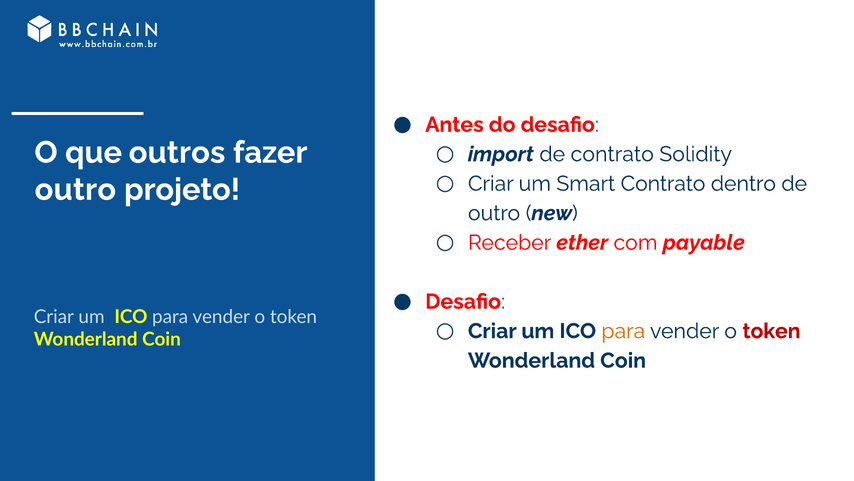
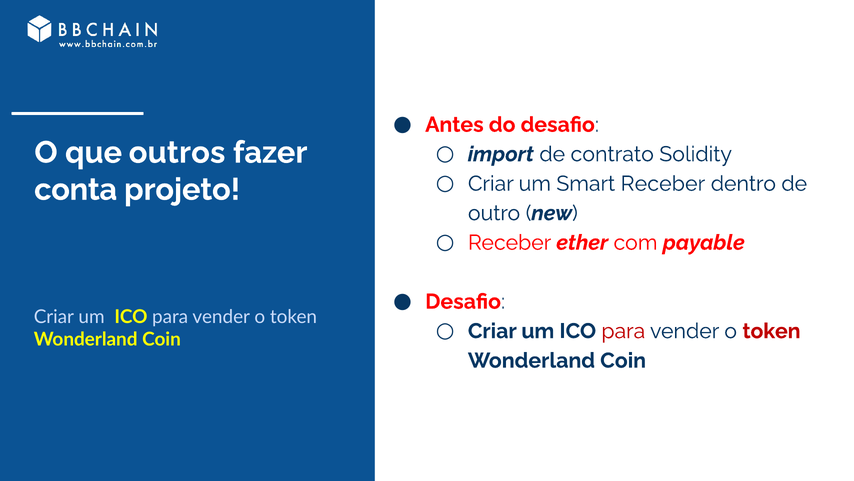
Smart Contrato: Contrato -> Receber
outro at (75, 189): outro -> conta
para at (623, 331) colour: orange -> red
